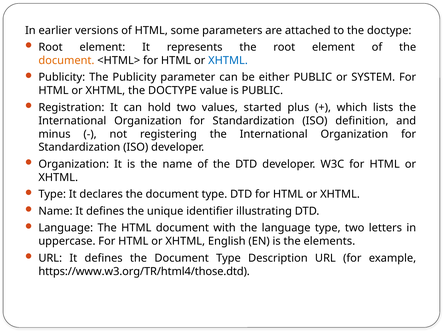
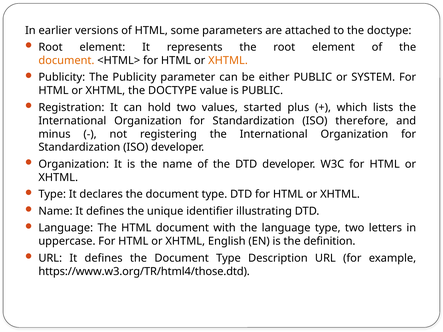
XHTML at (228, 61) colour: blue -> orange
definition: definition -> therefore
elements: elements -> definition
